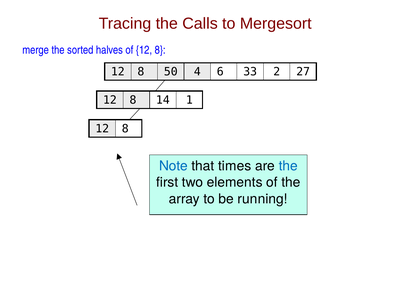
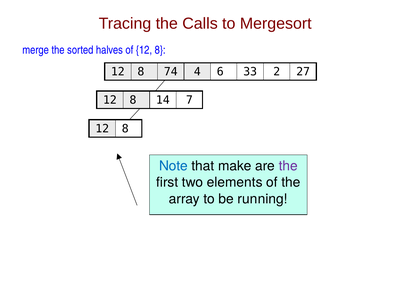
50: 50 -> 74
1: 1 -> 7
times: times -> make
the at (288, 166) colour: blue -> purple
